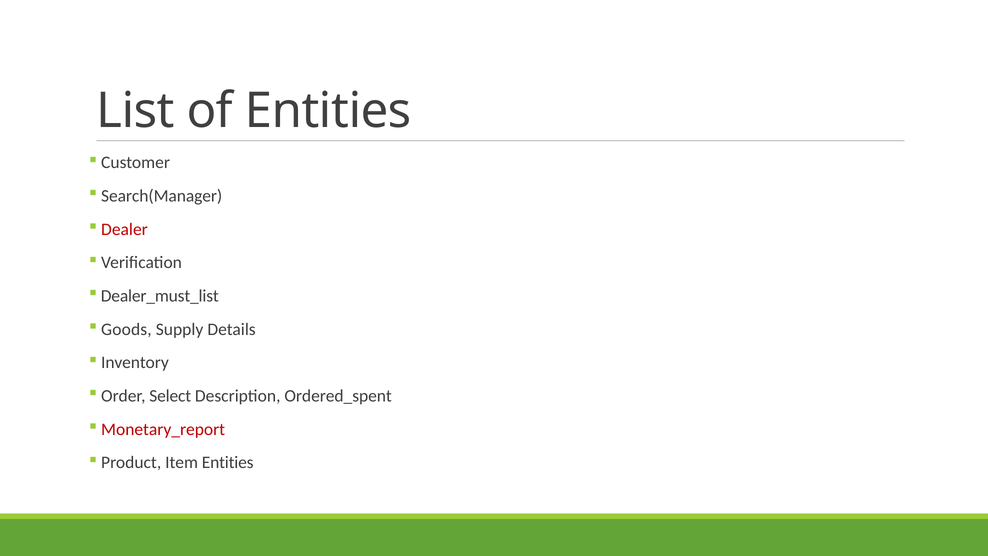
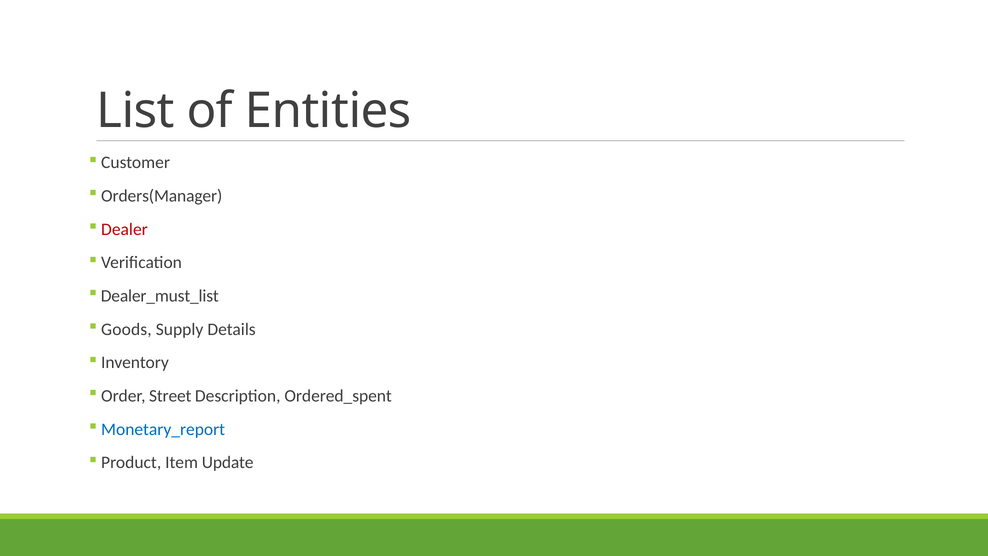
Search(Manager: Search(Manager -> Orders(Manager
Select: Select -> Street
Monetary_report colour: red -> blue
Item Entities: Entities -> Update
